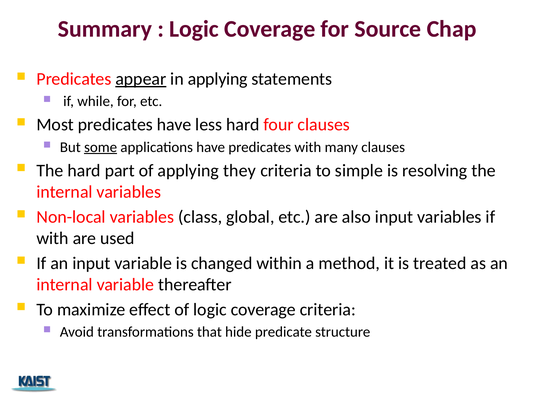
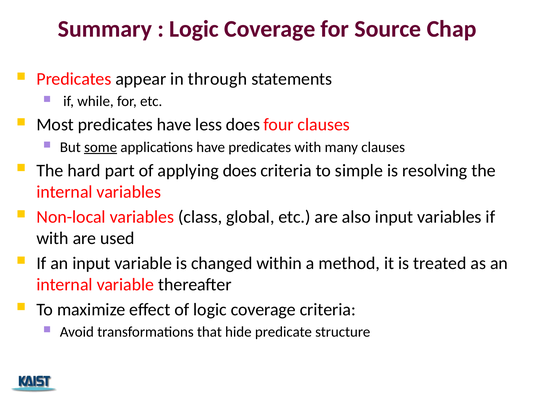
appear underline: present -> none
in applying: applying -> through
less hard: hard -> does
applying they: they -> does
